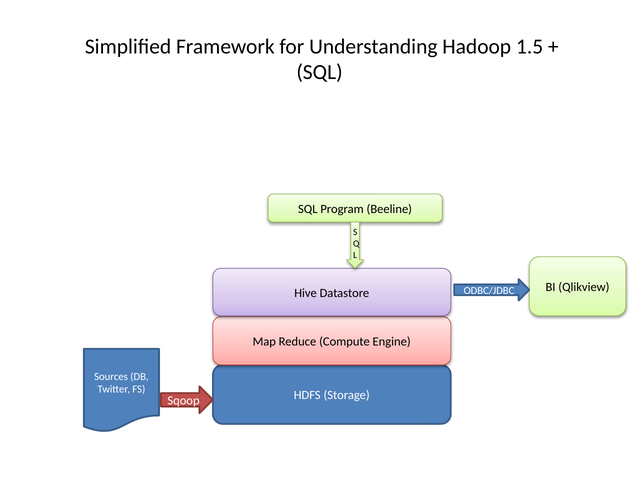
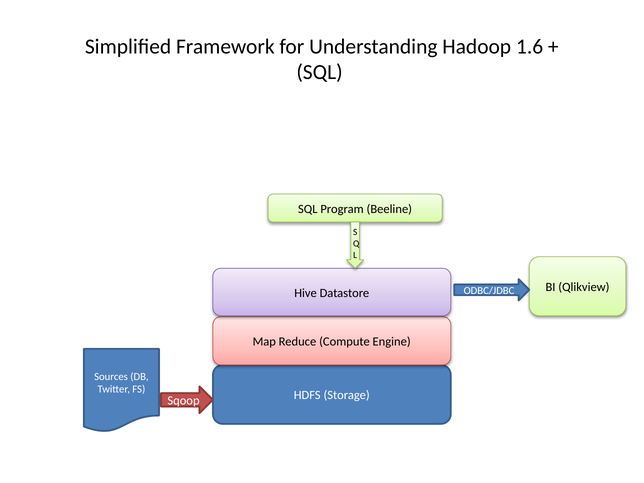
1.5: 1.5 -> 1.6
